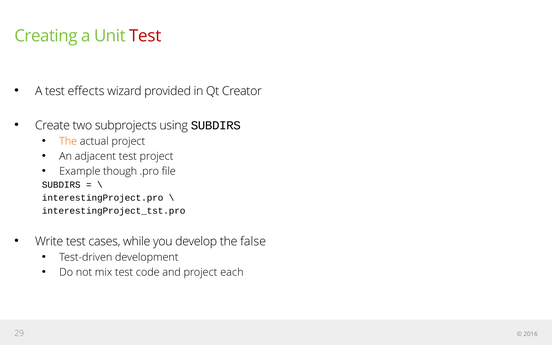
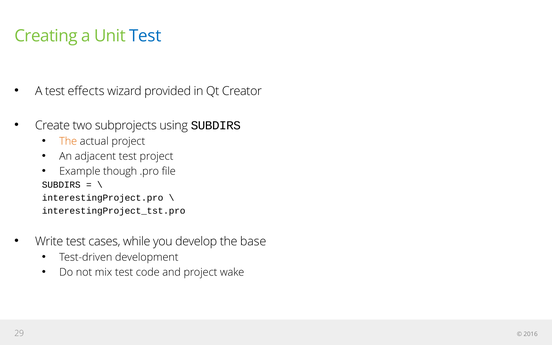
Test at (145, 36) colour: red -> blue
false: false -> base
each: each -> wake
